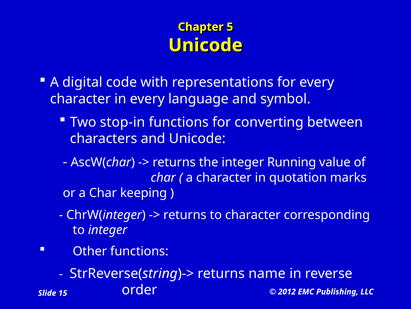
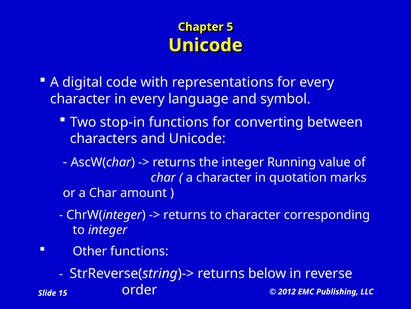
keeping: keeping -> amount
name: name -> below
